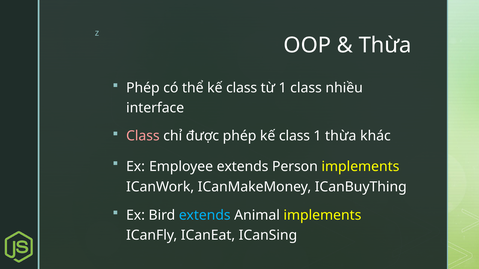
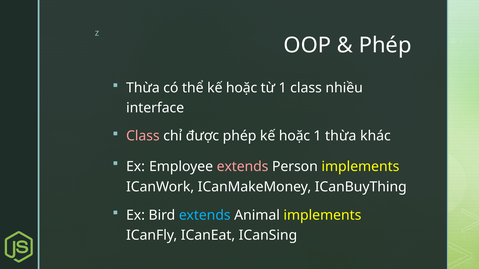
Thừa at (385, 45): Thừa -> Phép
Phép at (143, 88): Phép -> Thừa
thể kế class: class -> hoặc
phép kế class: class -> hoặc
extends at (243, 167) colour: white -> pink
